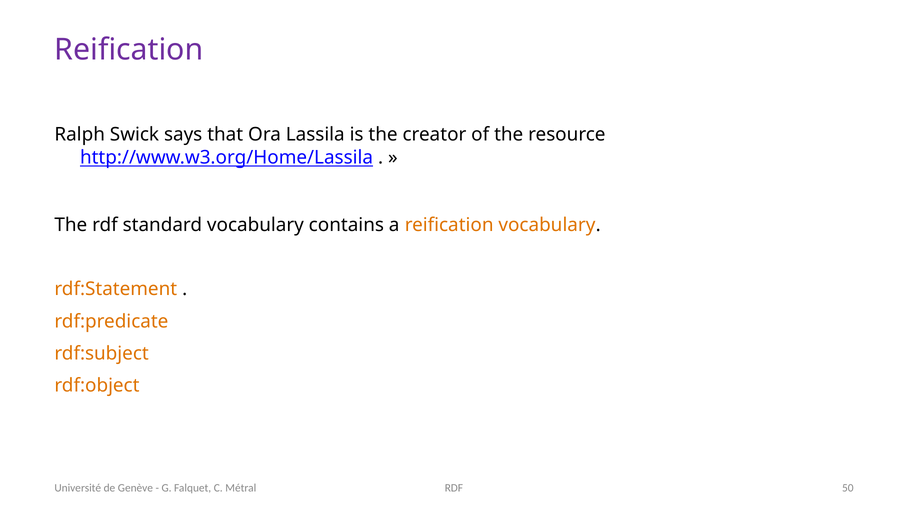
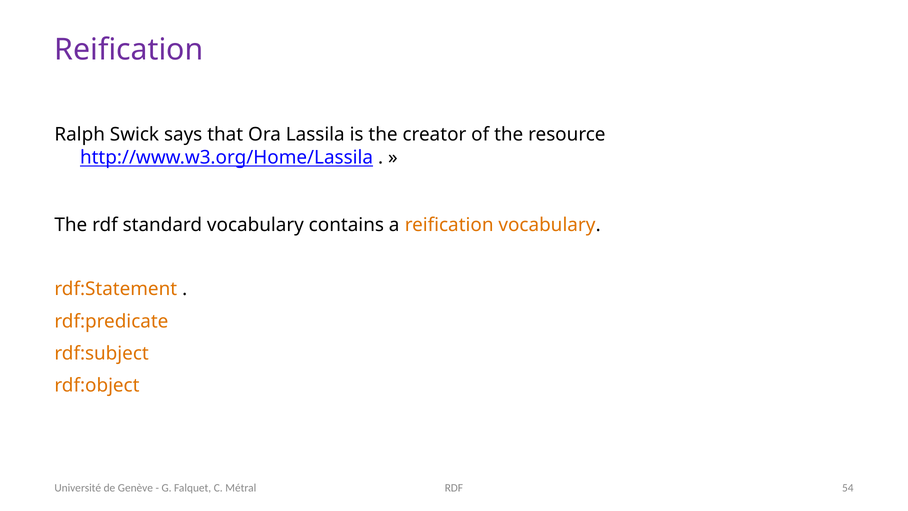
50: 50 -> 54
